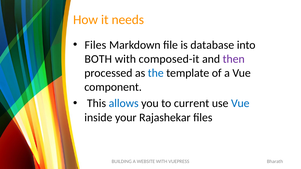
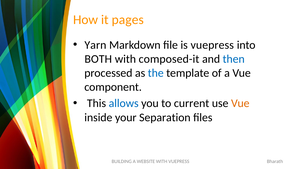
needs: needs -> pages
Files at (95, 45): Files -> Yarn
is database: database -> vuepress
then colour: purple -> blue
Vue at (240, 104) colour: blue -> orange
Rajashekar: Rajashekar -> Separation
